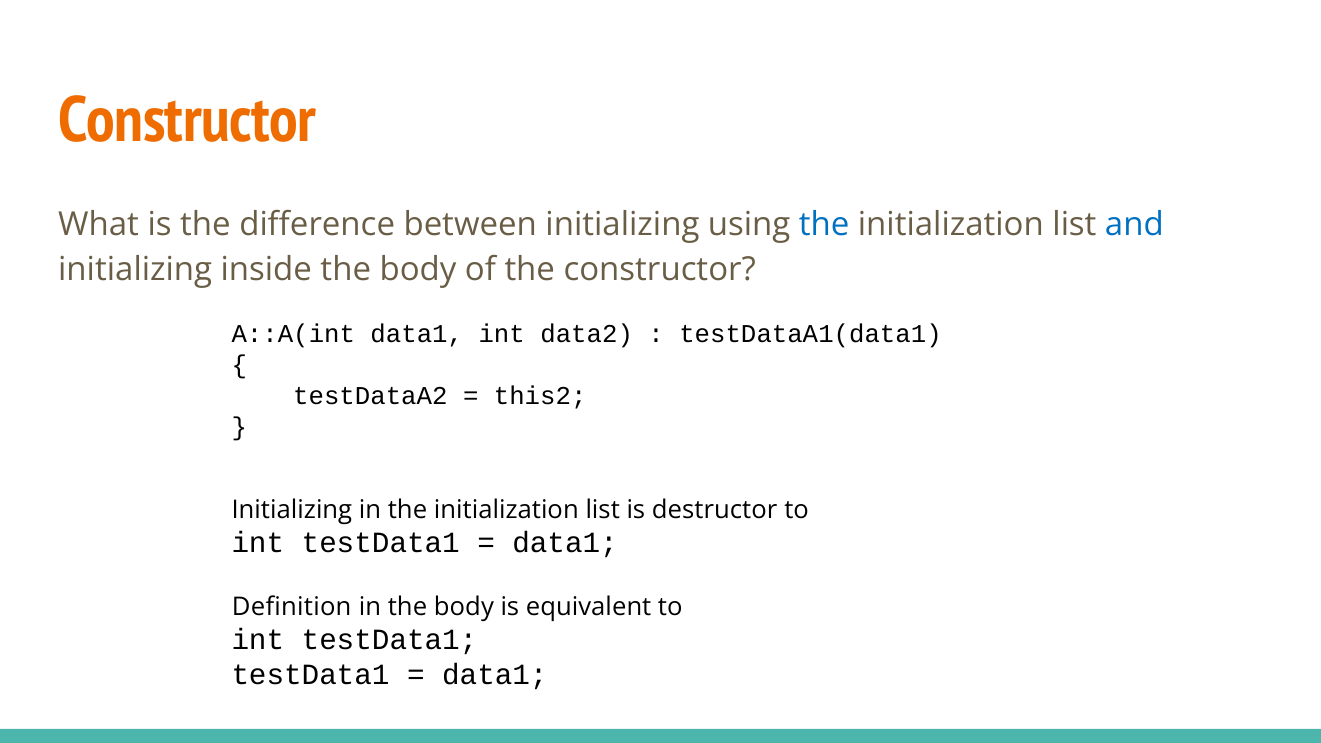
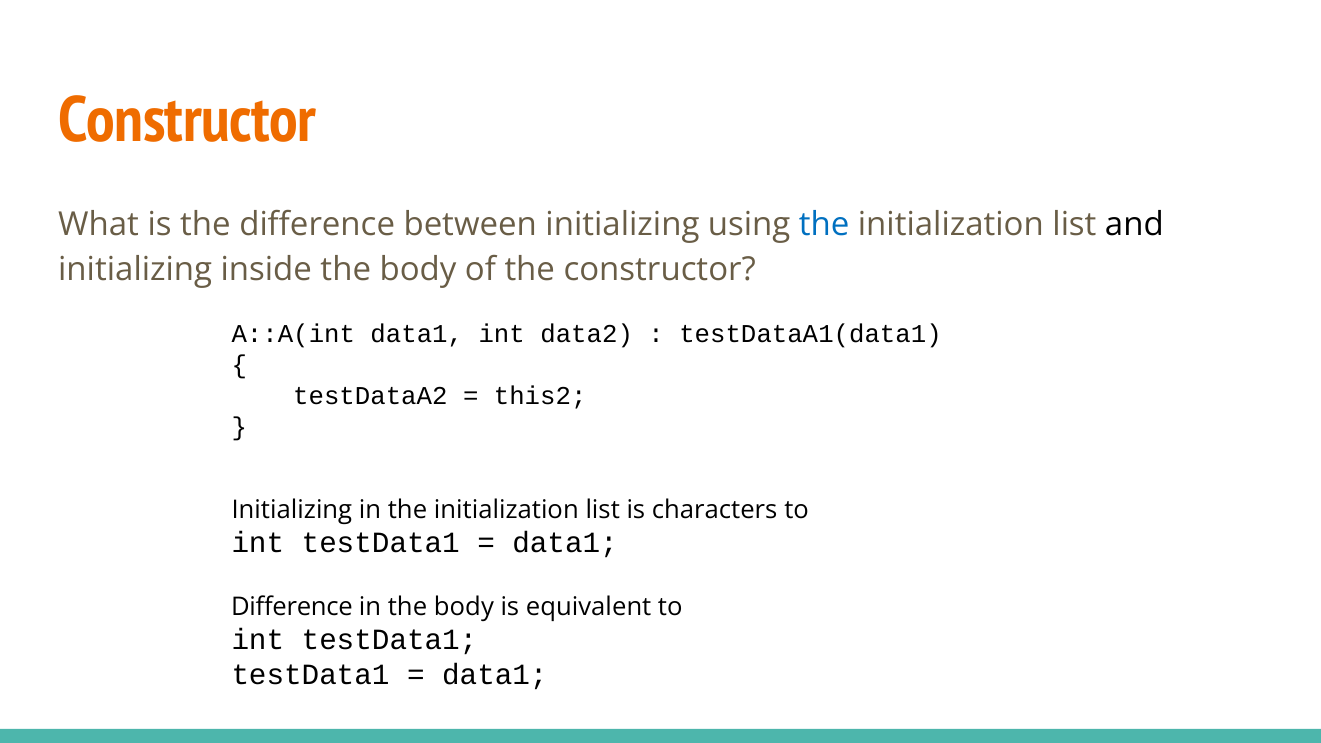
and colour: blue -> black
destructor: destructor -> characters
Definition at (292, 607): Definition -> Difference
